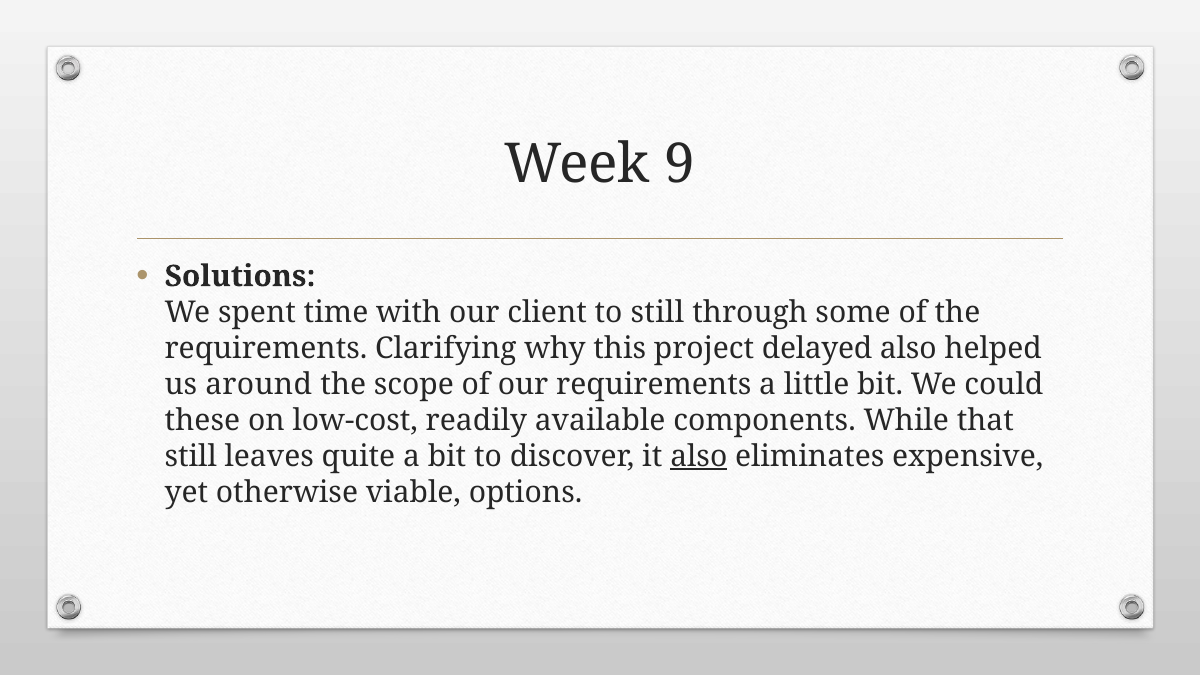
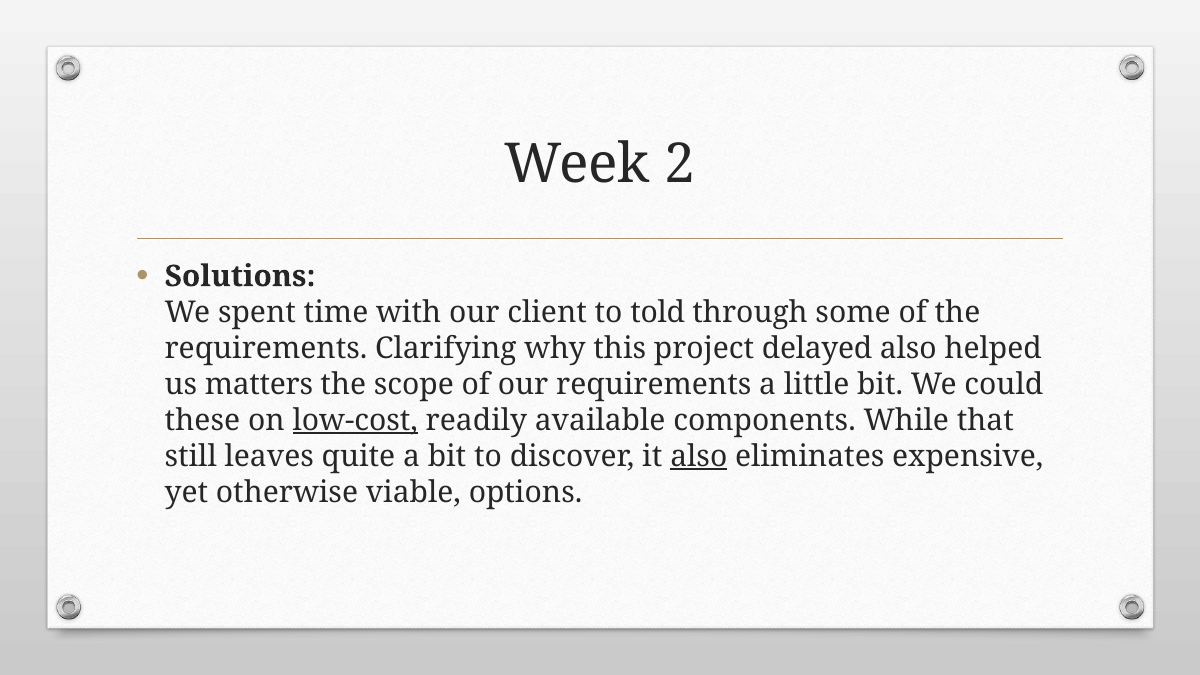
9: 9 -> 2
to still: still -> told
around: around -> matters
low-cost underline: none -> present
